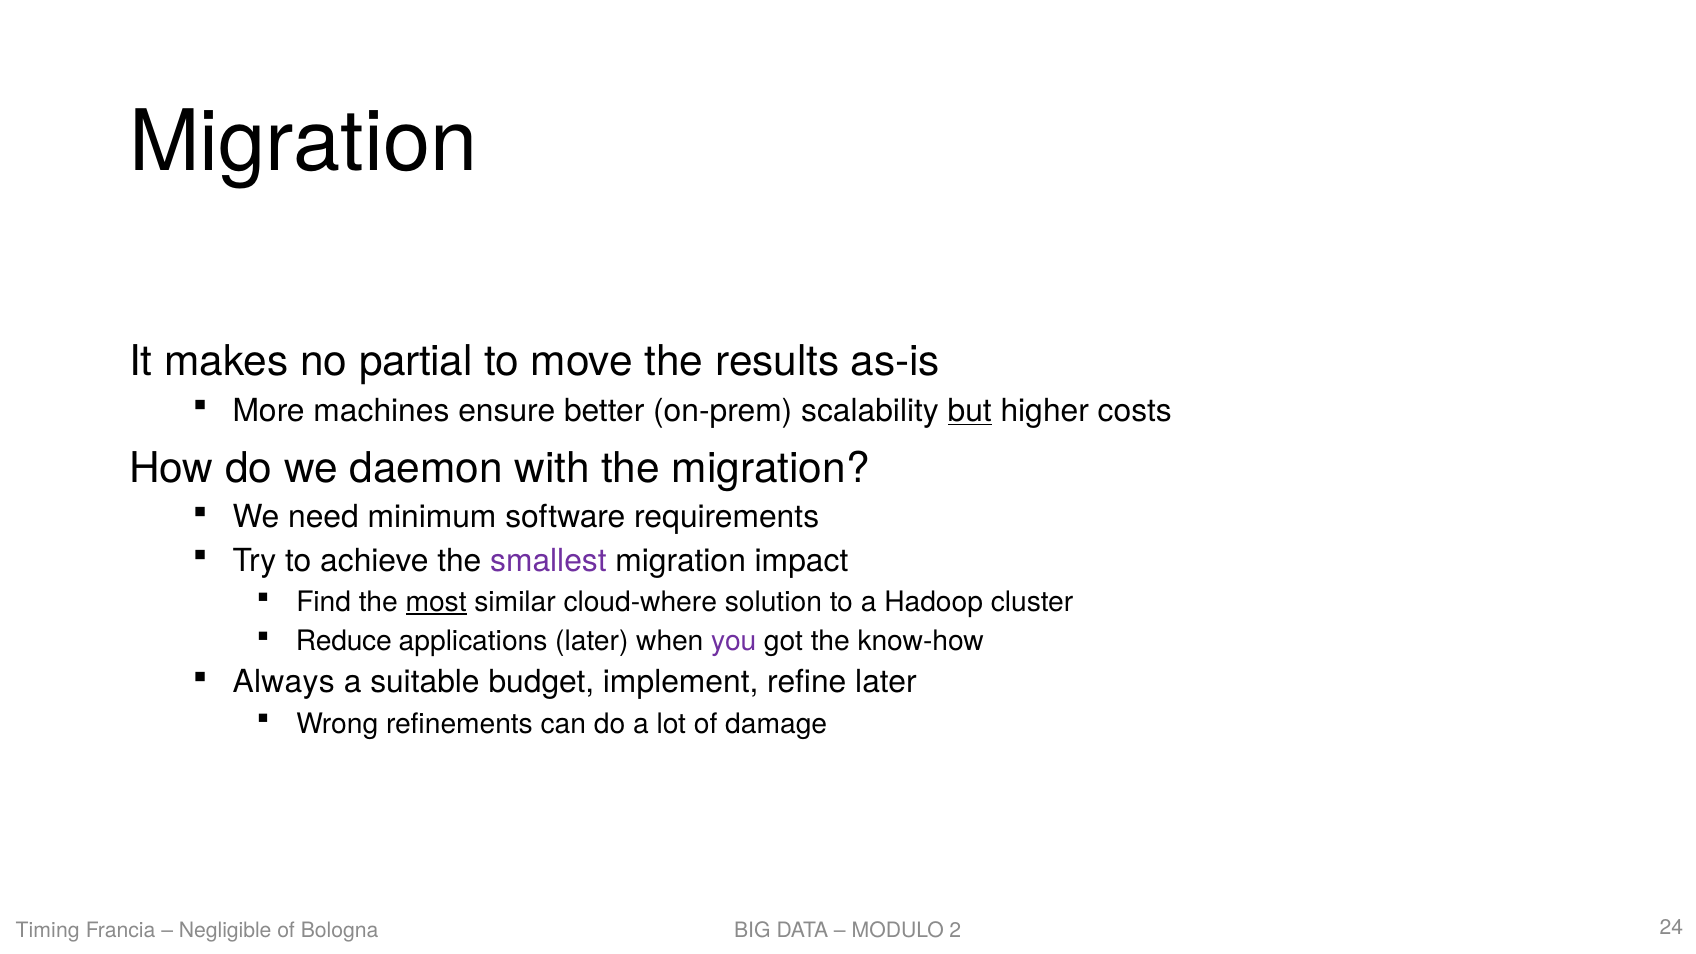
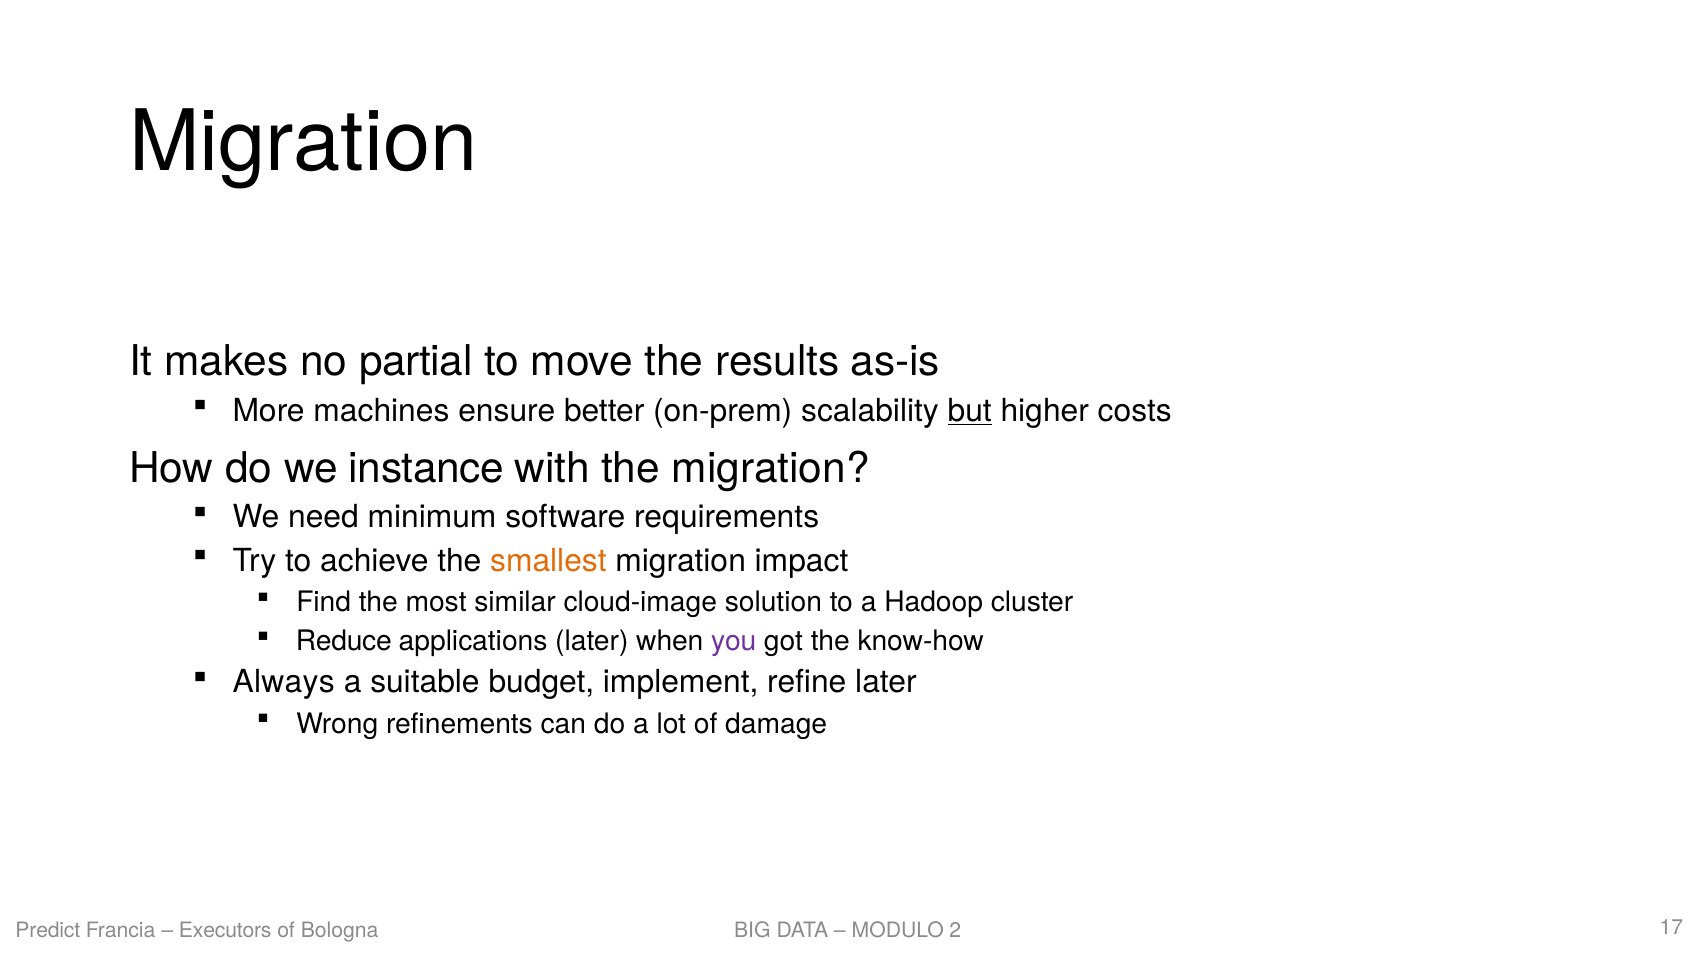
daemon: daemon -> instance
smallest colour: purple -> orange
most underline: present -> none
cloud-where: cloud-where -> cloud-image
Timing: Timing -> Predict
Negligible: Negligible -> Executors
24: 24 -> 17
